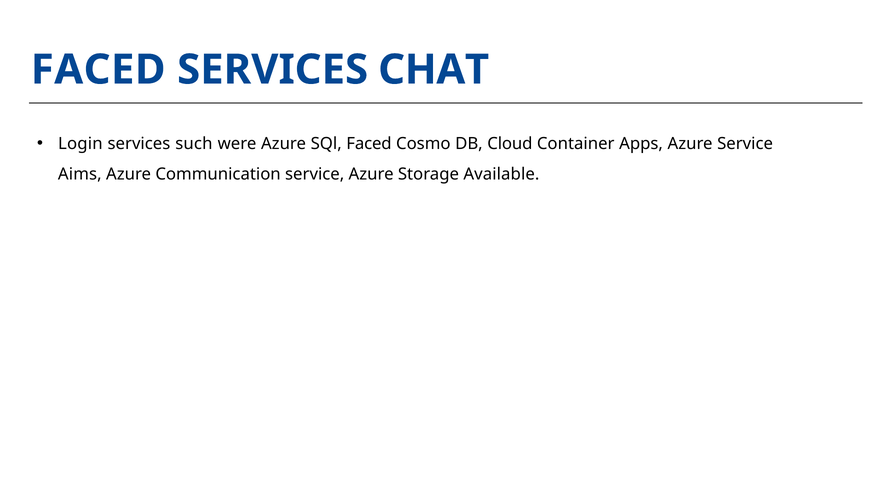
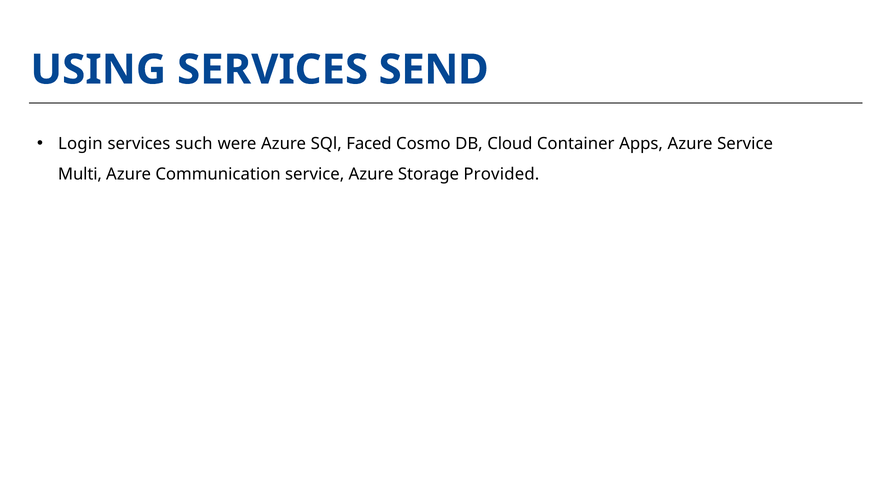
FACED at (98, 70): FACED -> USING
CHAT: CHAT -> SEND
Aims: Aims -> Multi
Available: Available -> Provided
